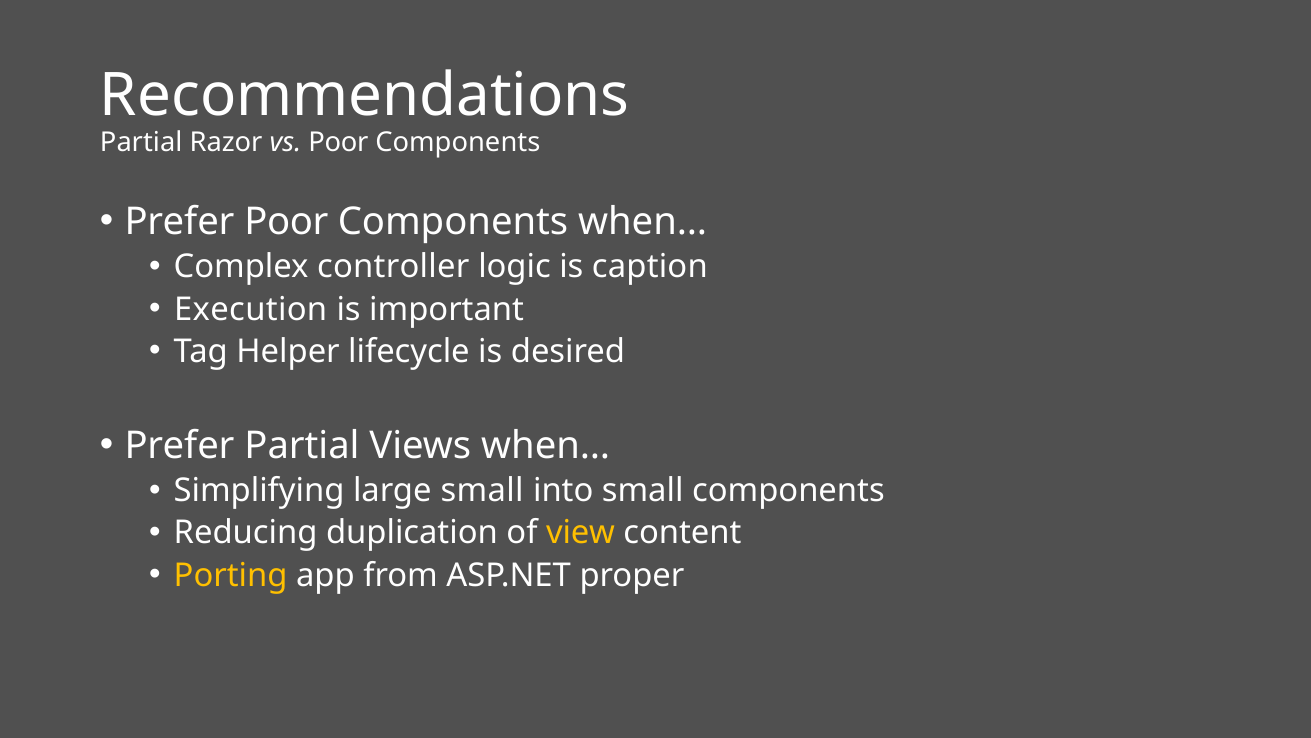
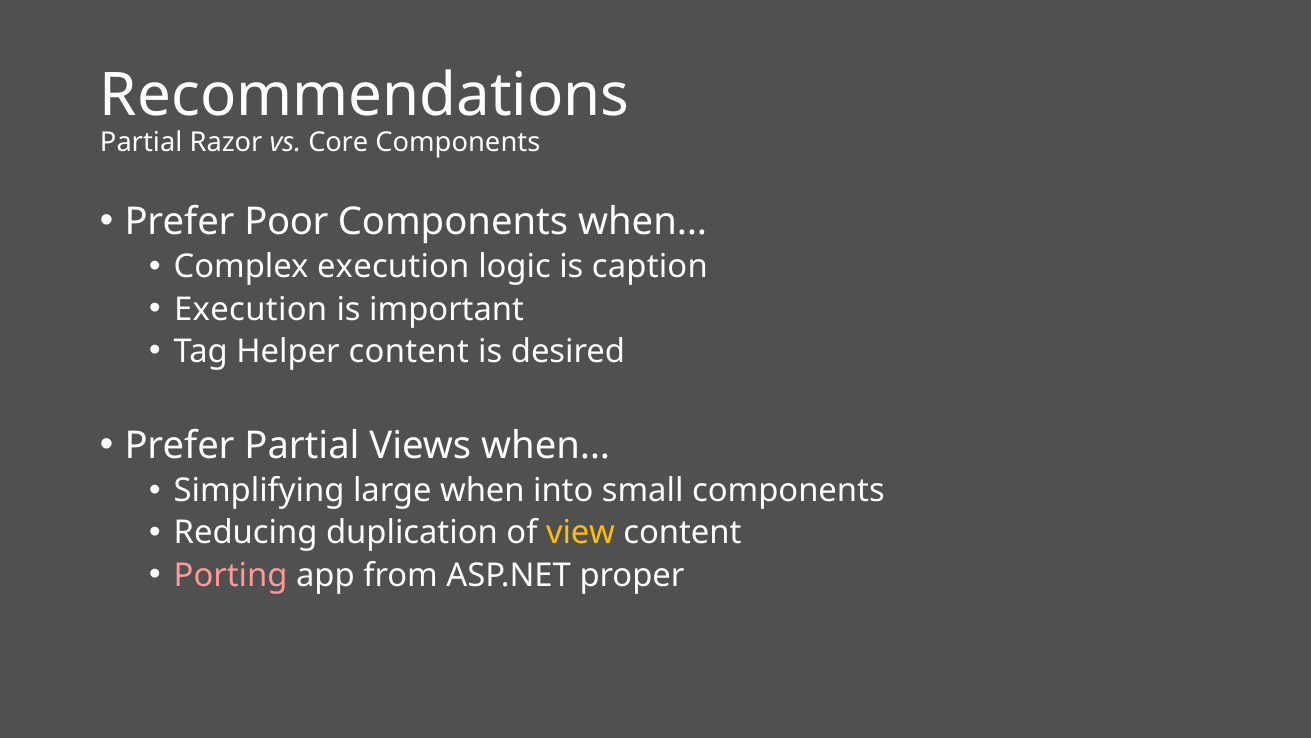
vs Poor: Poor -> Core
Complex controller: controller -> execution
Helper lifecycle: lifecycle -> content
large small: small -> when
Porting colour: yellow -> pink
